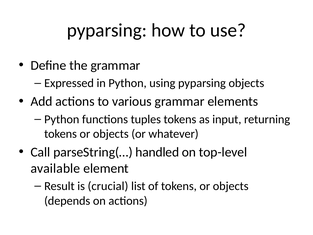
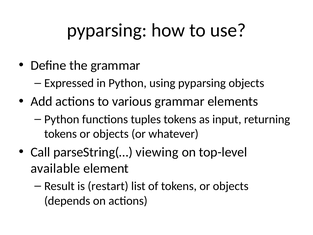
handled: handled -> viewing
crucial: crucial -> restart
